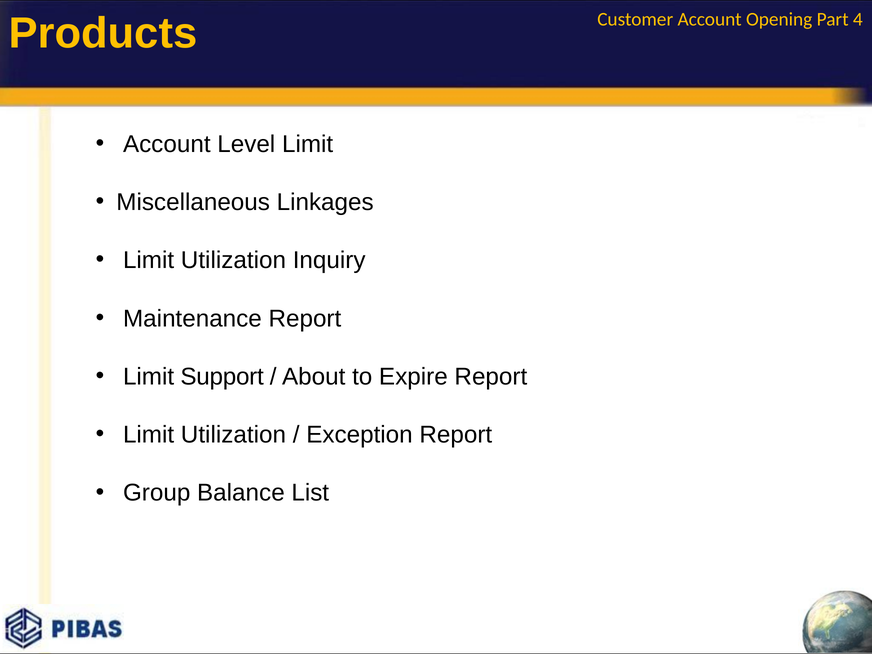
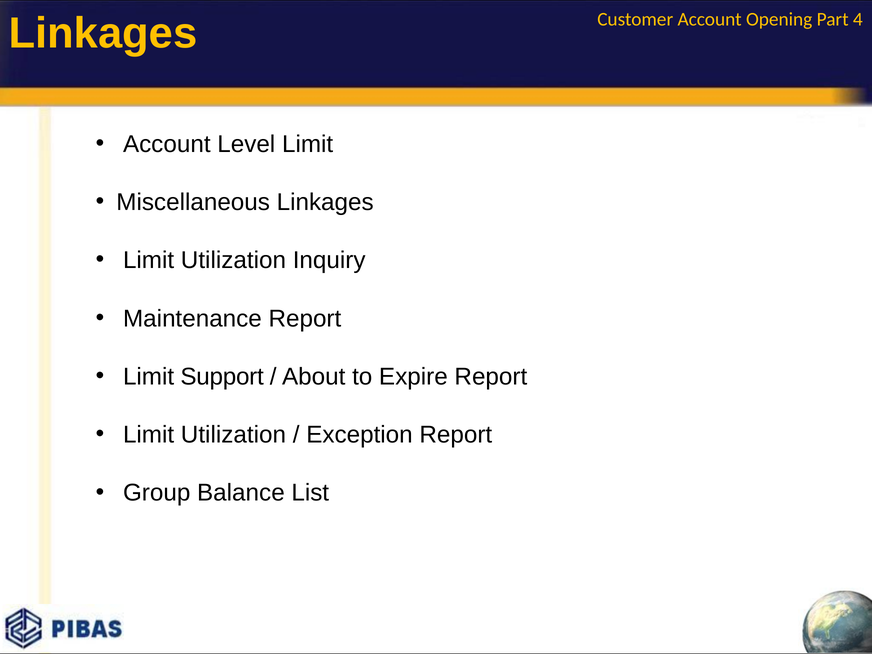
Products at (103, 33): Products -> Linkages
